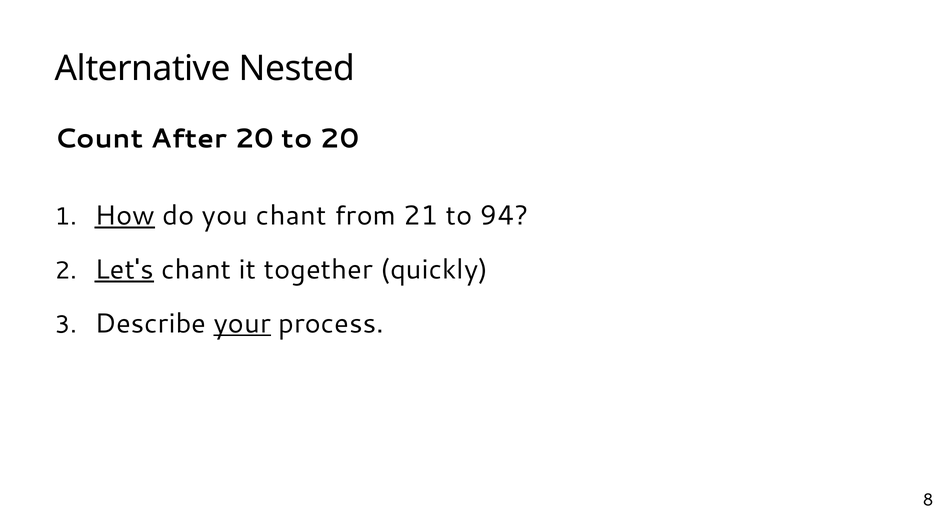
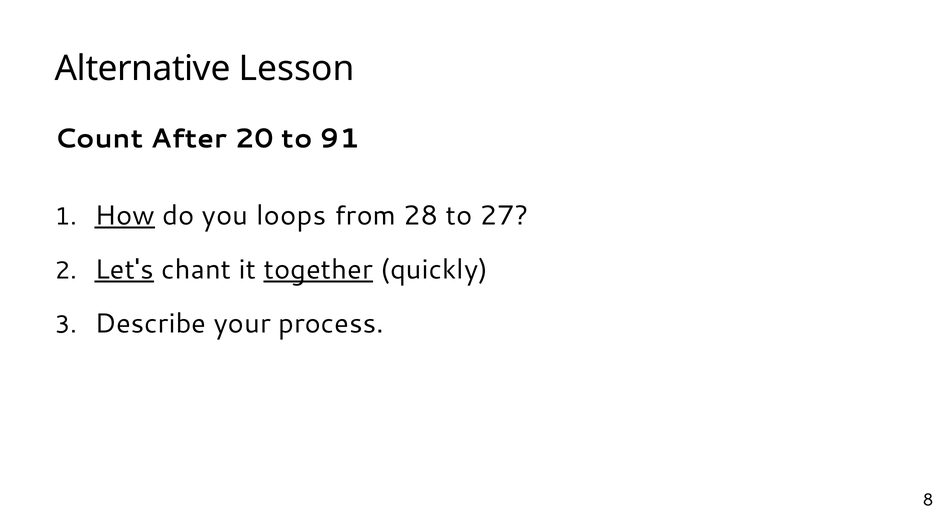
Nested: Nested -> Lesson
to 20: 20 -> 91
you chant: chant -> loops
21: 21 -> 28
94: 94 -> 27
together underline: none -> present
your underline: present -> none
